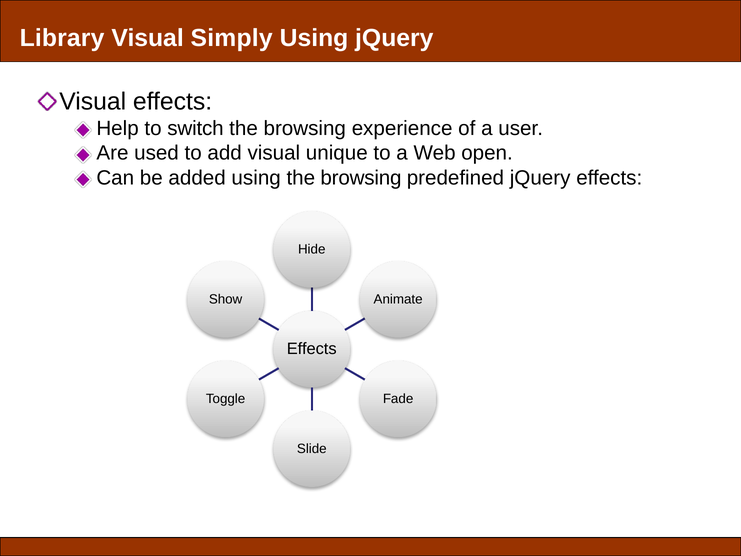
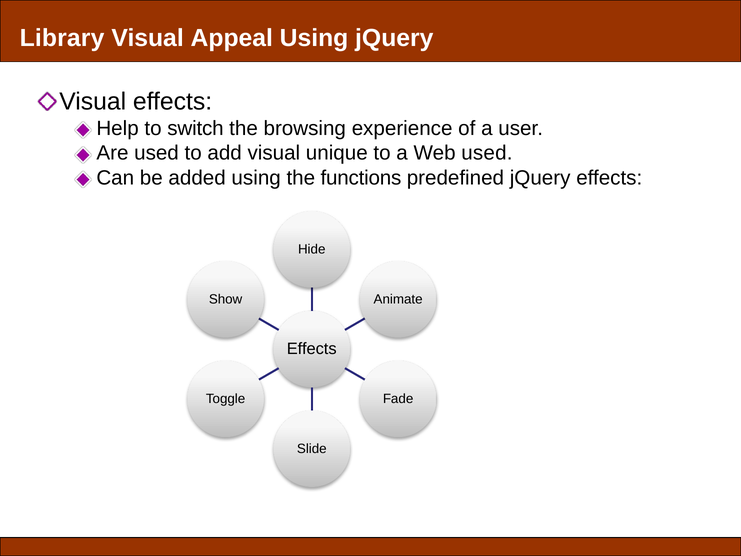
Simply: Simply -> Appeal
Web open: open -> used
using the browsing: browsing -> functions
